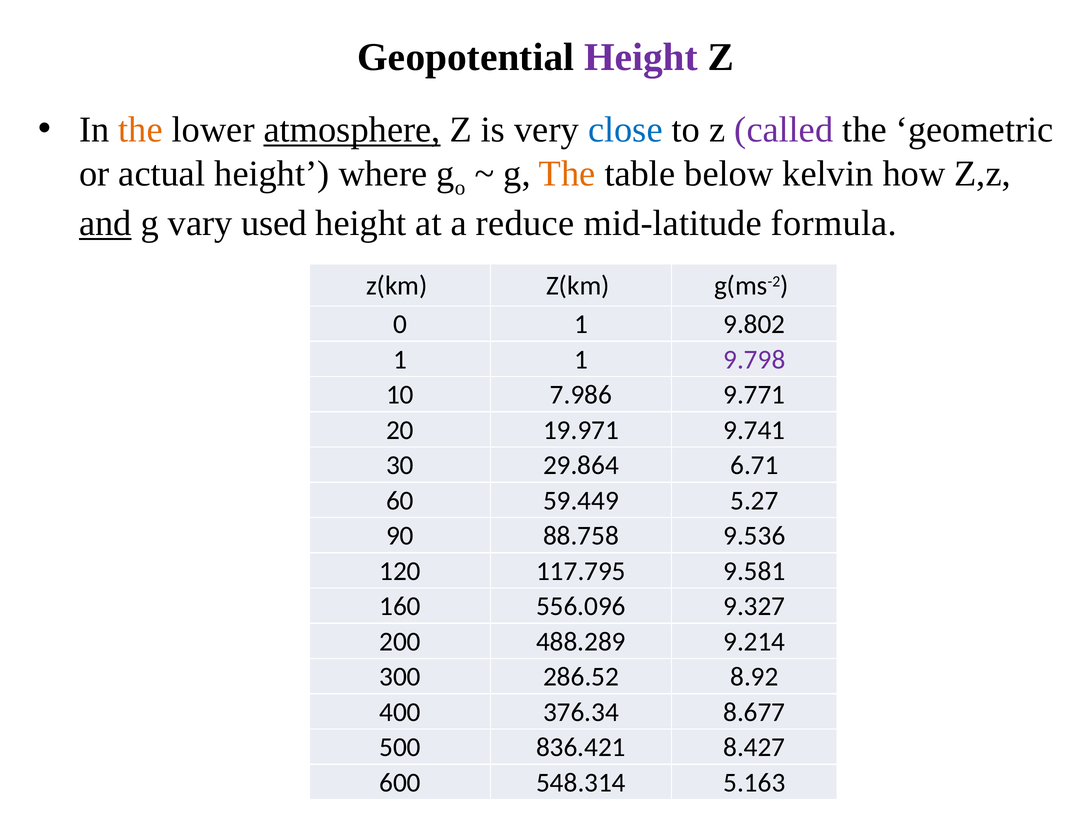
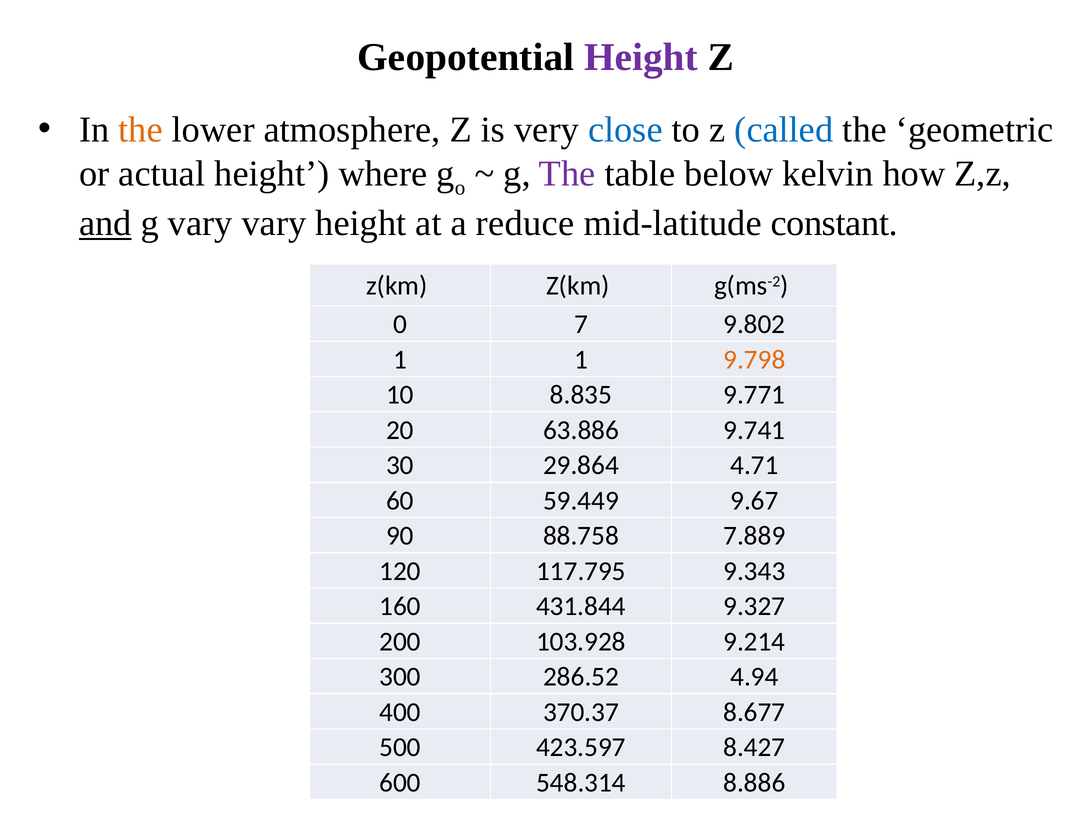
atmosphere underline: present -> none
called colour: purple -> blue
The at (567, 173) colour: orange -> purple
vary used: used -> vary
formula: formula -> constant
0 1: 1 -> 7
9.798 colour: purple -> orange
7.986: 7.986 -> 8.835
19.971: 19.971 -> 63.886
6.71: 6.71 -> 4.71
5.27: 5.27 -> 9.67
9.536: 9.536 -> 7.889
9.581: 9.581 -> 9.343
556.096: 556.096 -> 431.844
488.289: 488.289 -> 103.928
8.92: 8.92 -> 4.94
376.34: 376.34 -> 370.37
836.421: 836.421 -> 423.597
5.163: 5.163 -> 8.886
